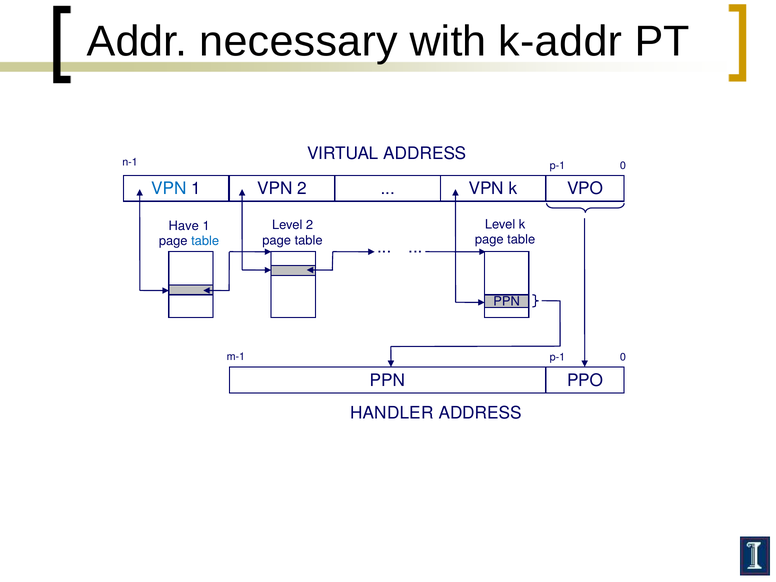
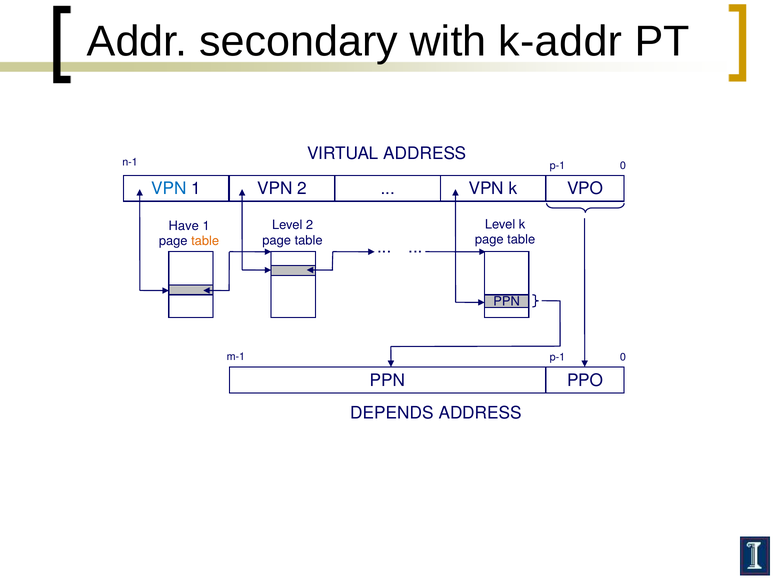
necessary: necessary -> secondary
table at (205, 241) colour: blue -> orange
HANDLER: HANDLER -> DEPENDS
